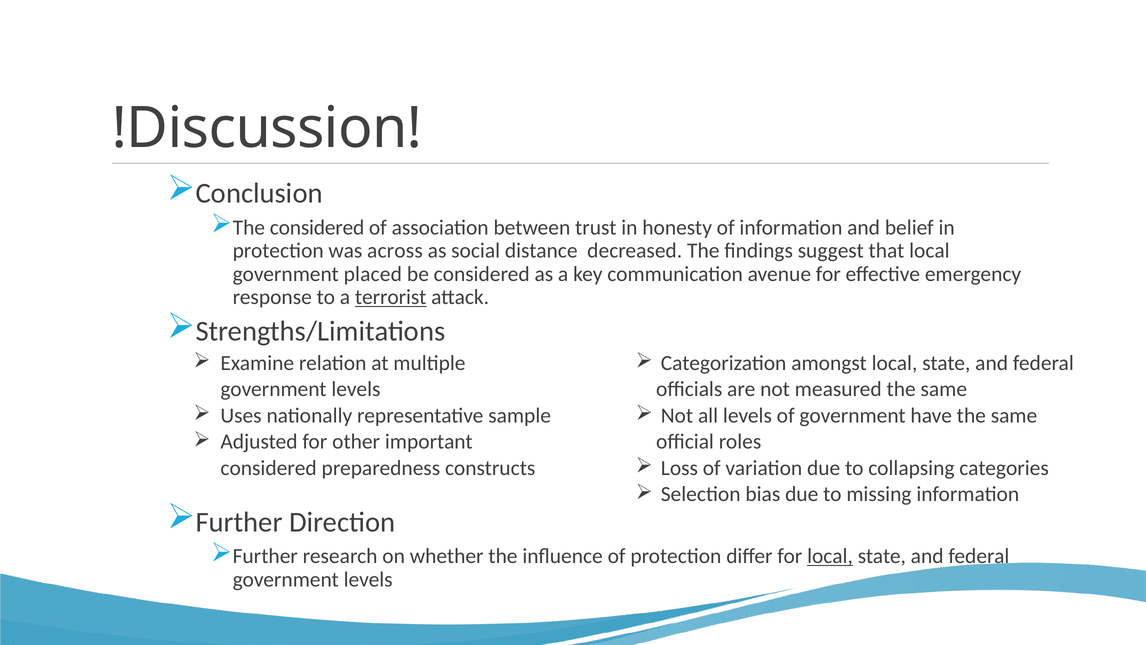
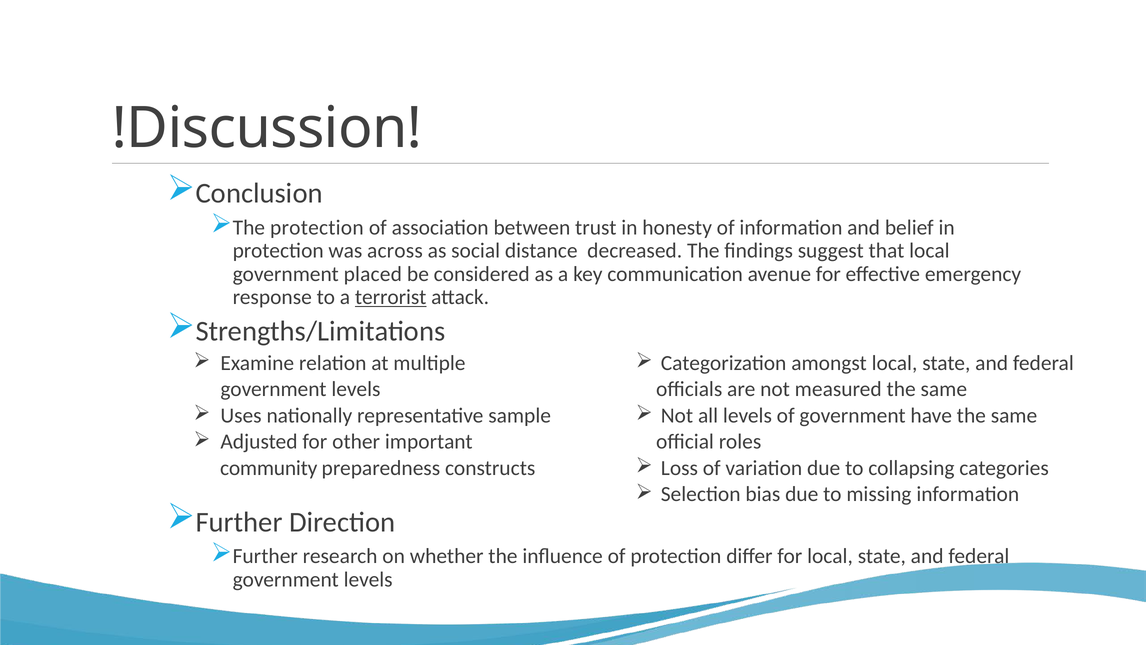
The considered: considered -> protection
considered at (269, 468): considered -> community
local at (830, 556) underline: present -> none
